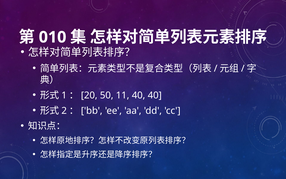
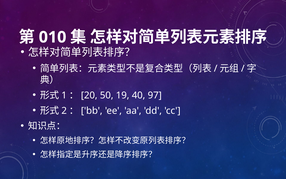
11: 11 -> 19
40 40: 40 -> 97
